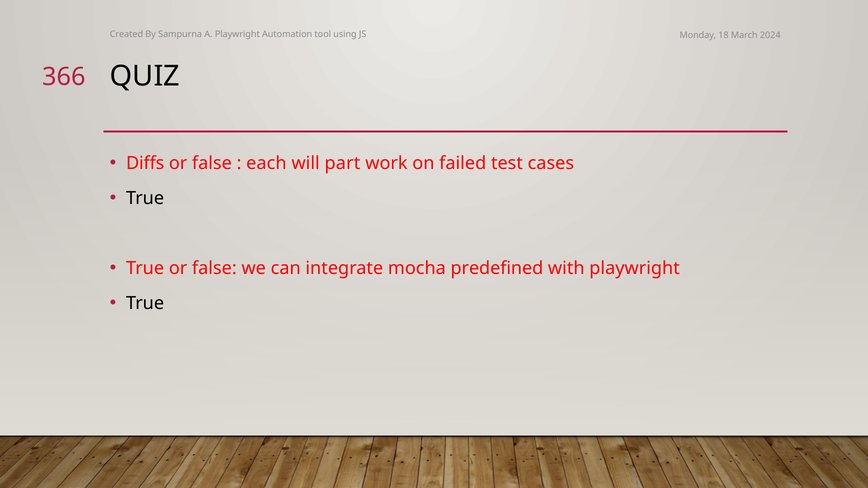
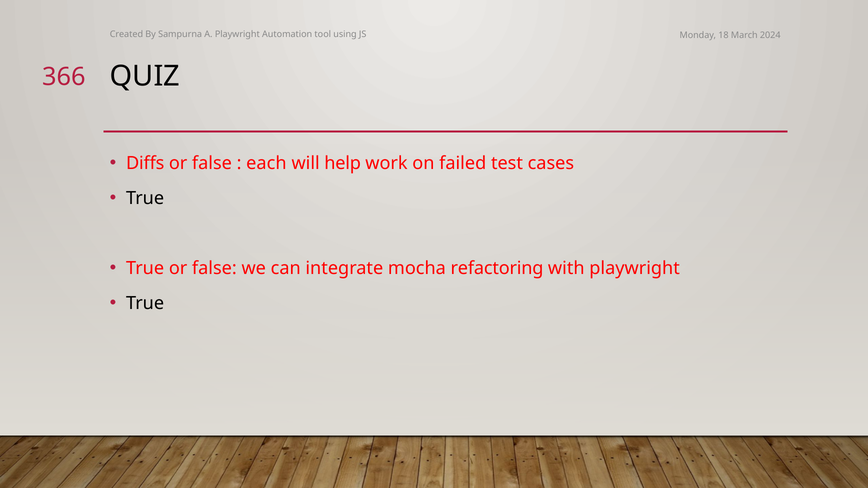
part: part -> help
predefined: predefined -> refactoring
